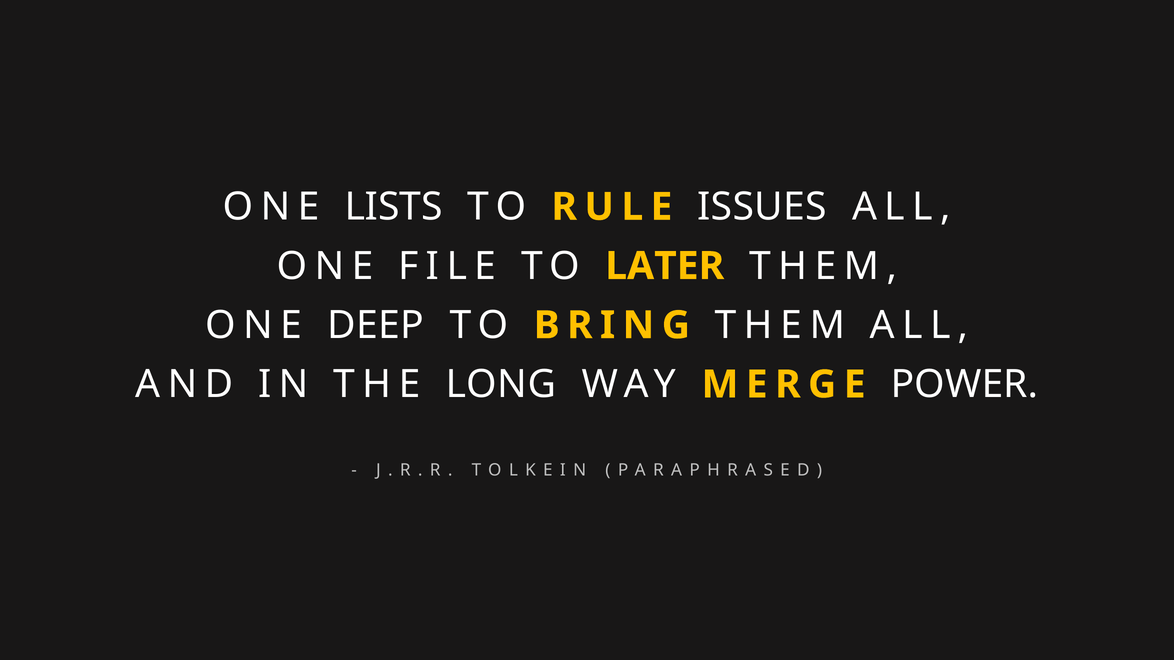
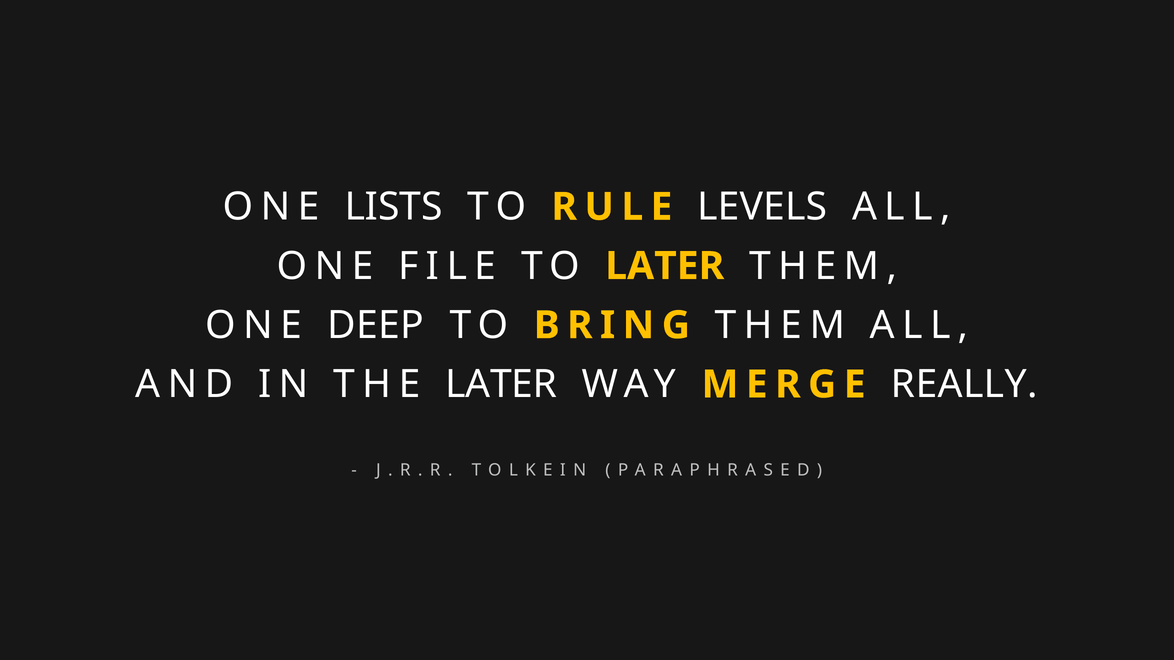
ISSUES: ISSUES -> LEVELS
THE LONG: LONG -> LATER
POWER: POWER -> REALLY
